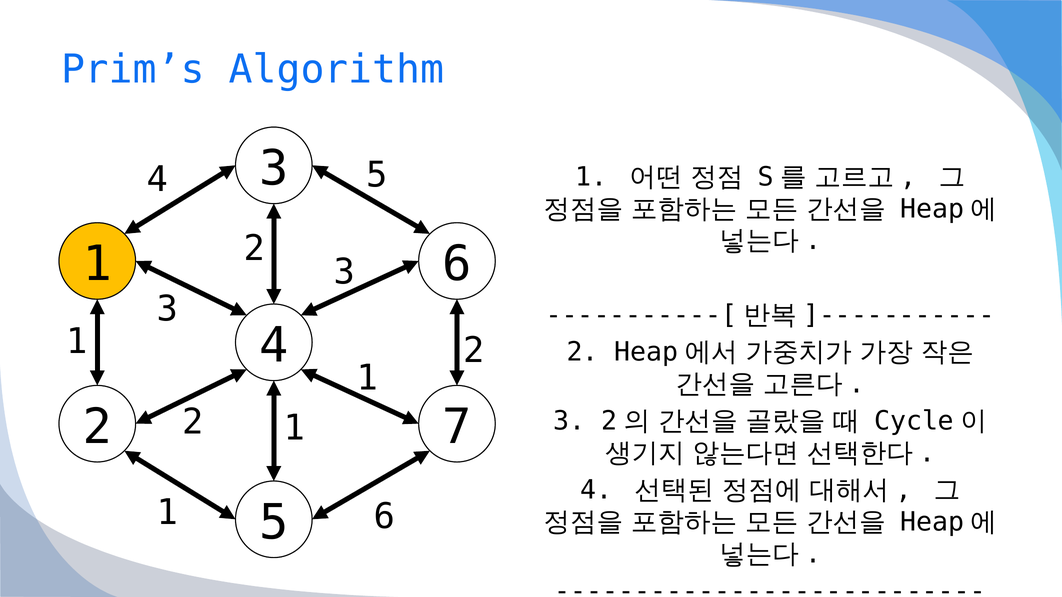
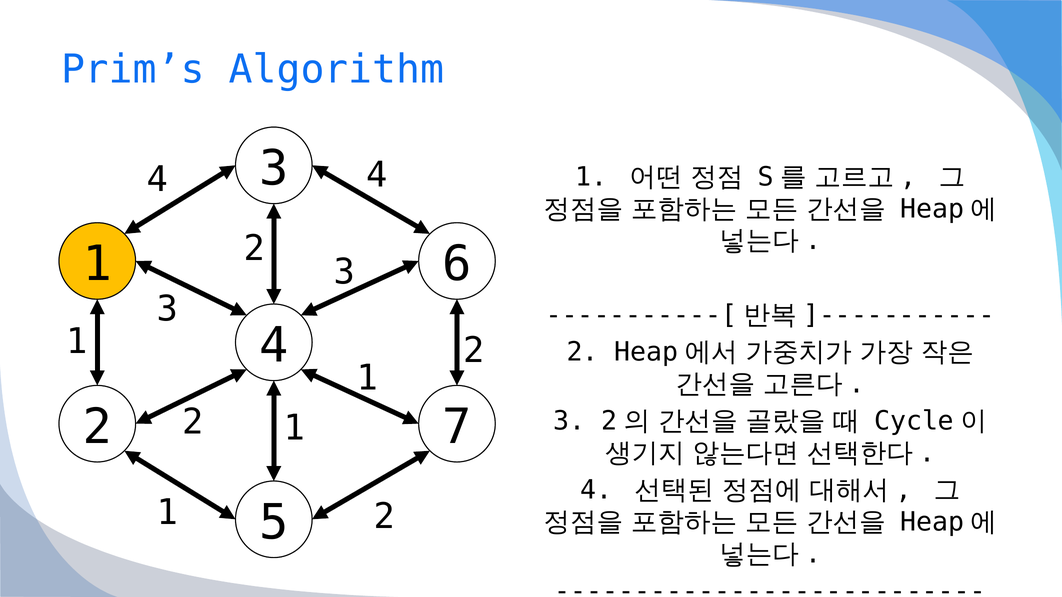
5 at (377, 175): 5 -> 4
6 at (384, 517): 6 -> 2
